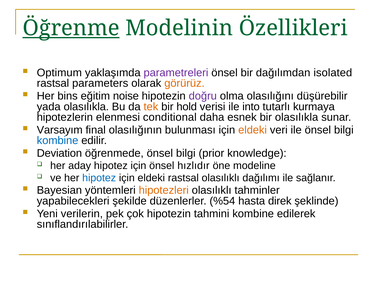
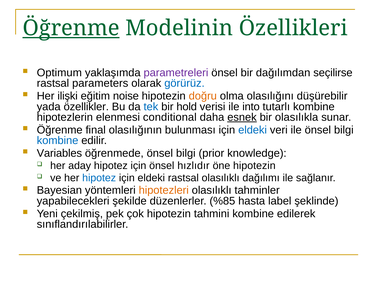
isolated: isolated -> seçilirse
görürüz colour: orange -> blue
bins: bins -> ilişki
doğru colour: purple -> orange
yada olasılıkla: olasılıkla -> özellikler
tek colour: orange -> blue
tutarlı kurmaya: kurmaya -> kombine
esnek underline: none -> present
Varsayım at (60, 130): Varsayım -> Öğrenme
eldeki at (253, 130) colour: orange -> blue
Deviation: Deviation -> Variables
öne modeline: modeline -> hipotezin
%54: %54 -> %85
direk: direk -> label
verilerin: verilerin -> çekilmiş
